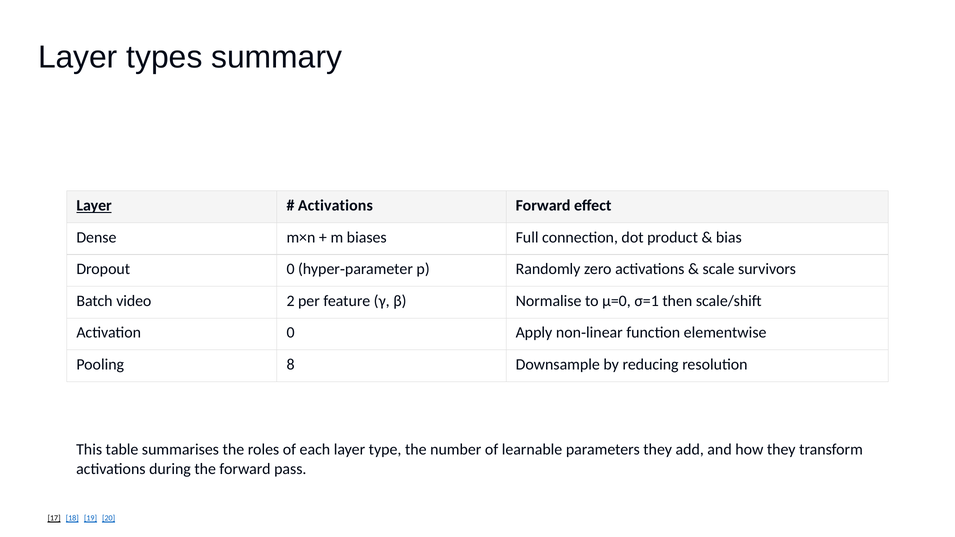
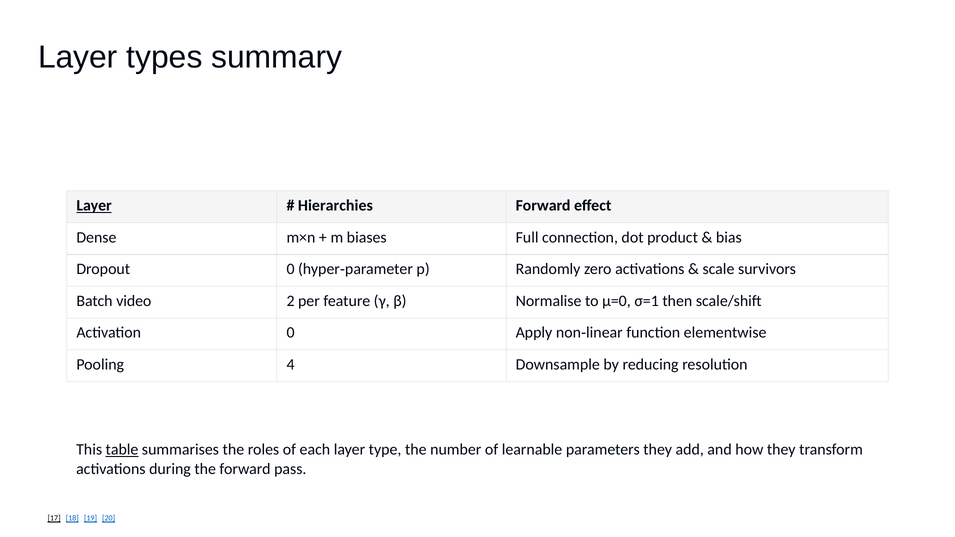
Activations at (335, 206): Activations -> Hierarchies
8: 8 -> 4
table underline: none -> present
